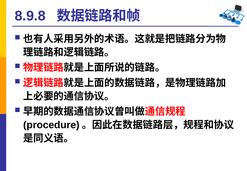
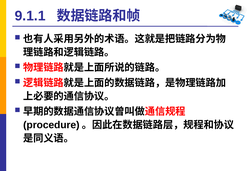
8.9.8: 8.9.8 -> 9.1.1
